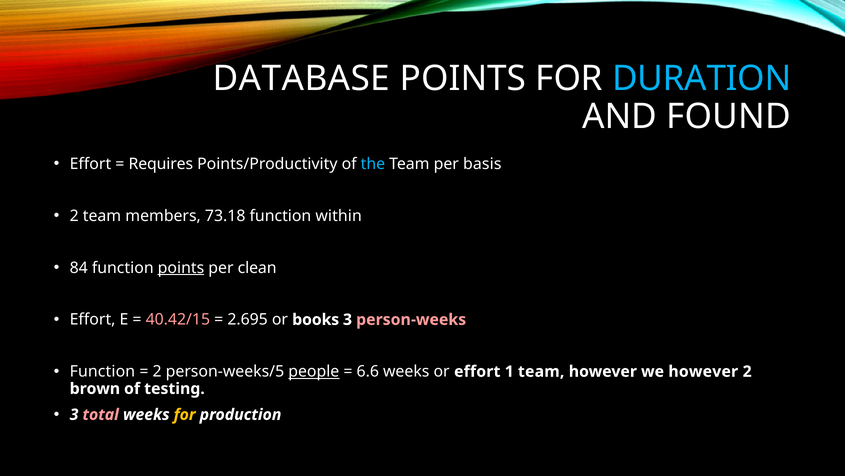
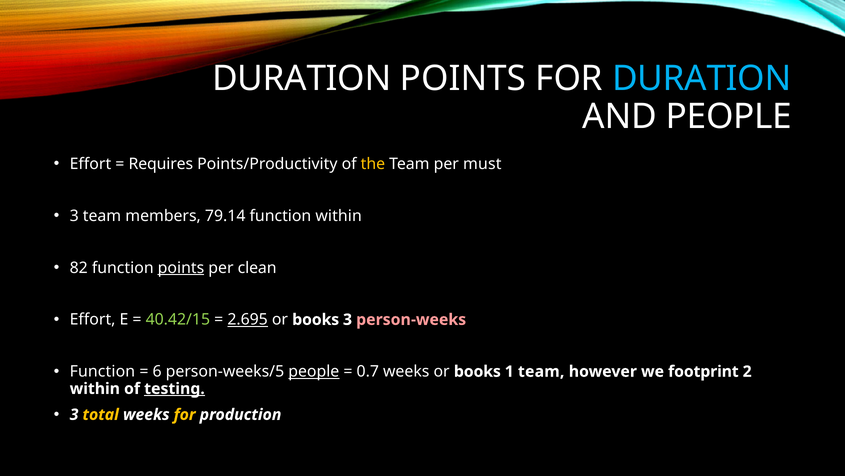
DATABASE at (301, 79): DATABASE -> DURATION
AND FOUND: FOUND -> PEOPLE
the colour: light blue -> yellow
basis: basis -> must
2 at (74, 216): 2 -> 3
73.18: 73.18 -> 79.14
84: 84 -> 82
40.42/15 colour: pink -> light green
2.695 underline: none -> present
2 at (157, 371): 2 -> 6
6.6: 6.6 -> 0.7
weeks or effort: effort -> books
we however: however -> footprint
brown at (95, 388): brown -> within
testing underline: none -> present
total colour: pink -> yellow
